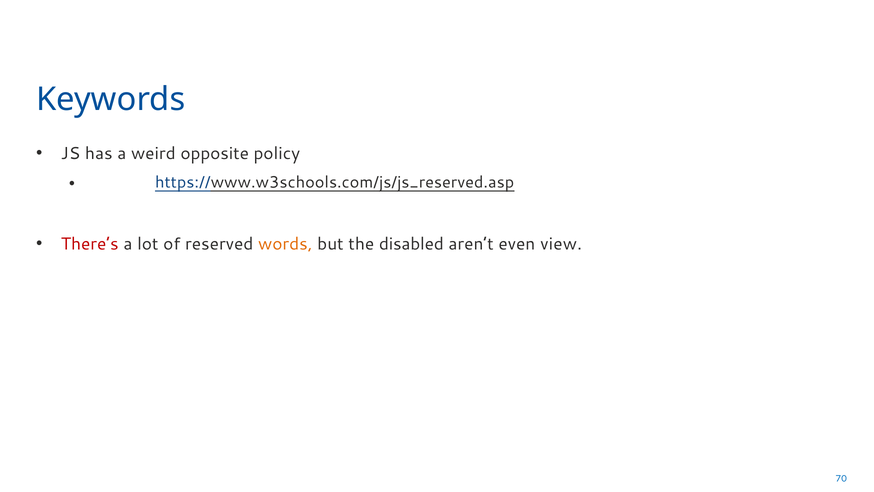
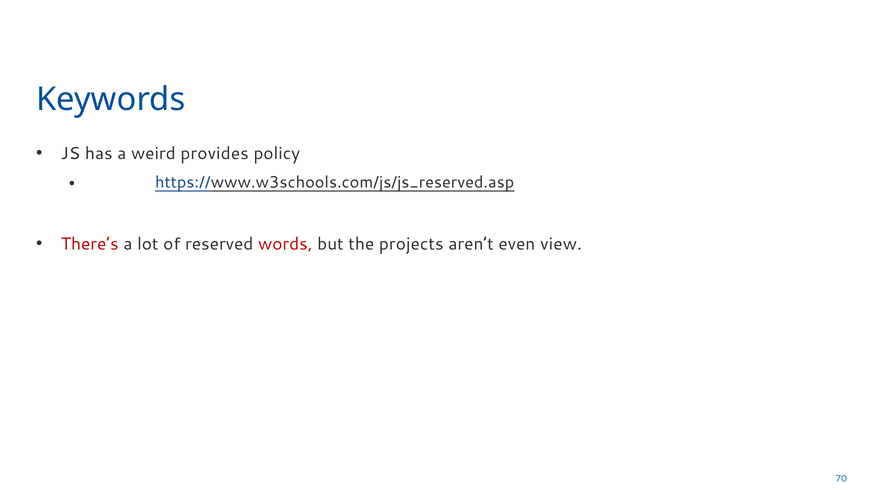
opposite: opposite -> provides
words colour: orange -> red
disabled: disabled -> projects
